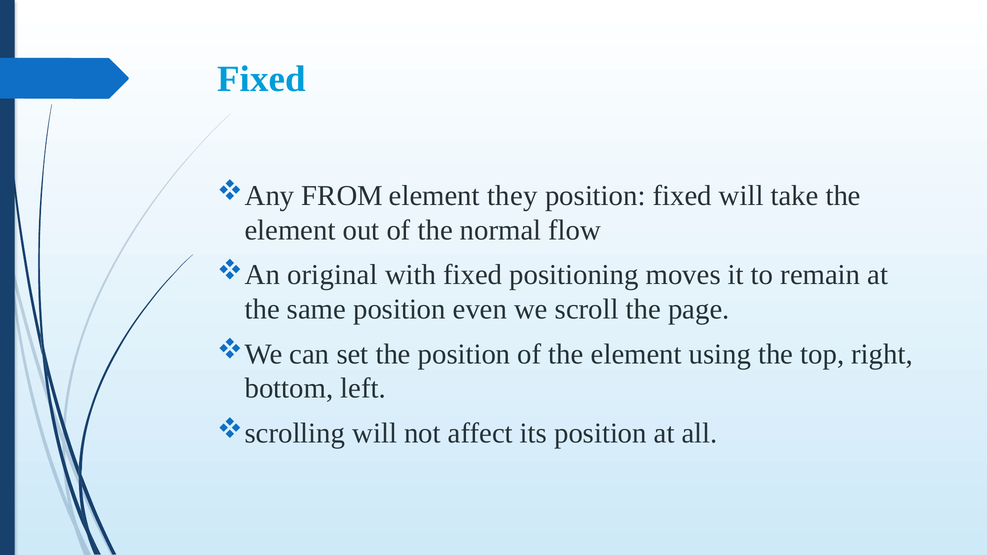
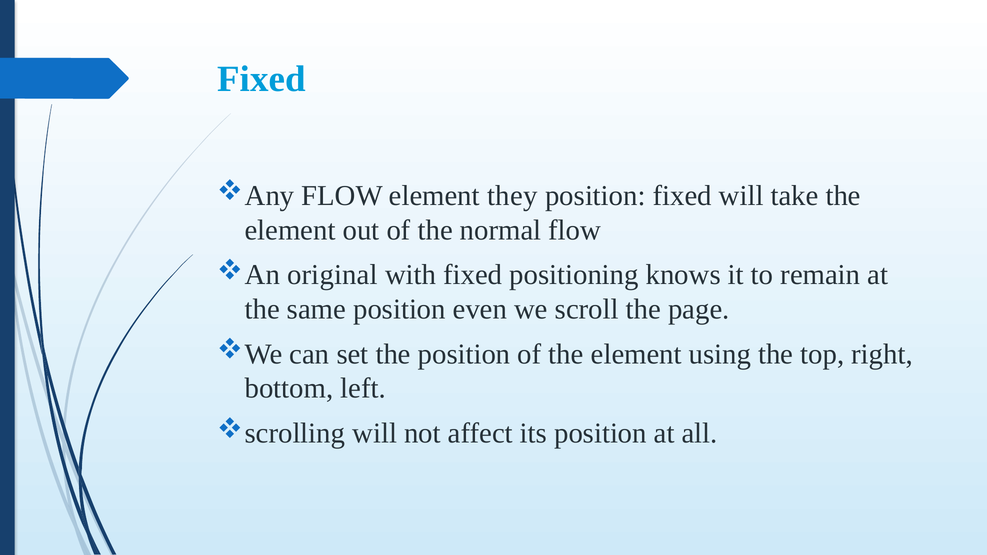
FROM at (342, 196): FROM -> FLOW
moves: moves -> knows
